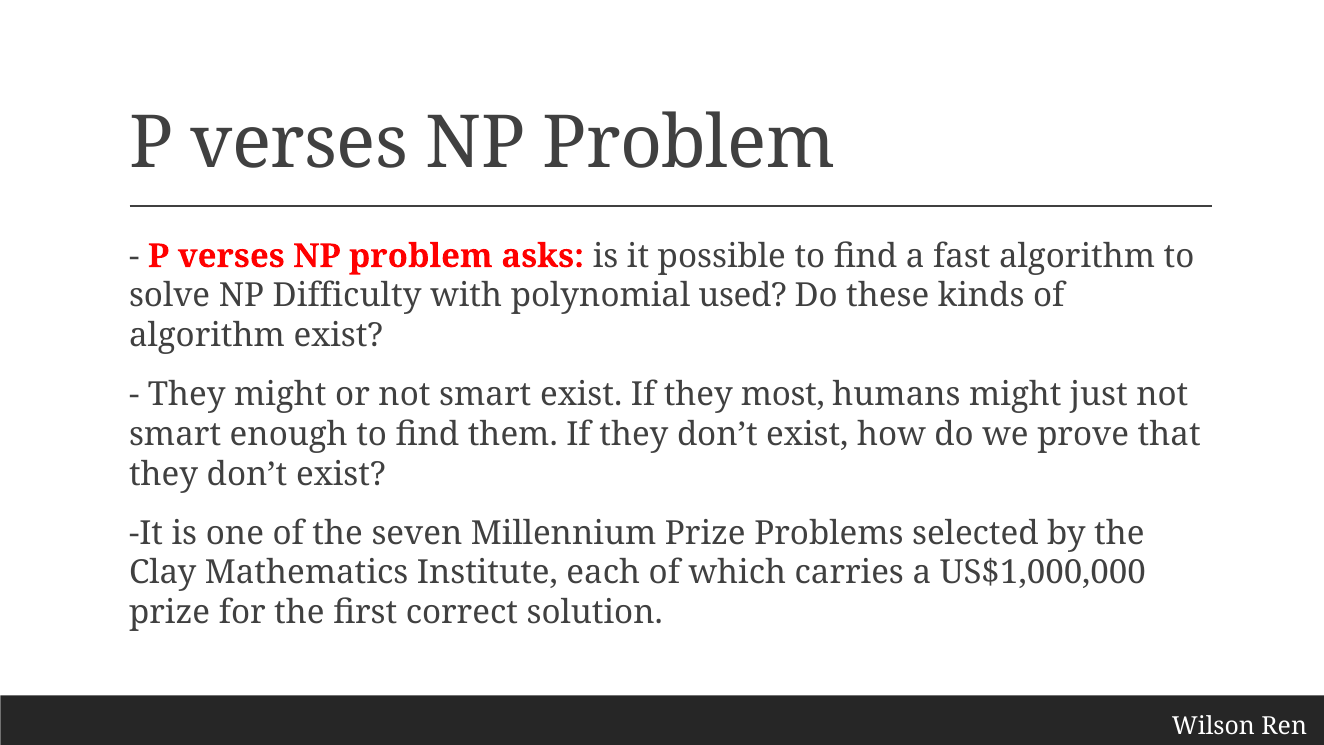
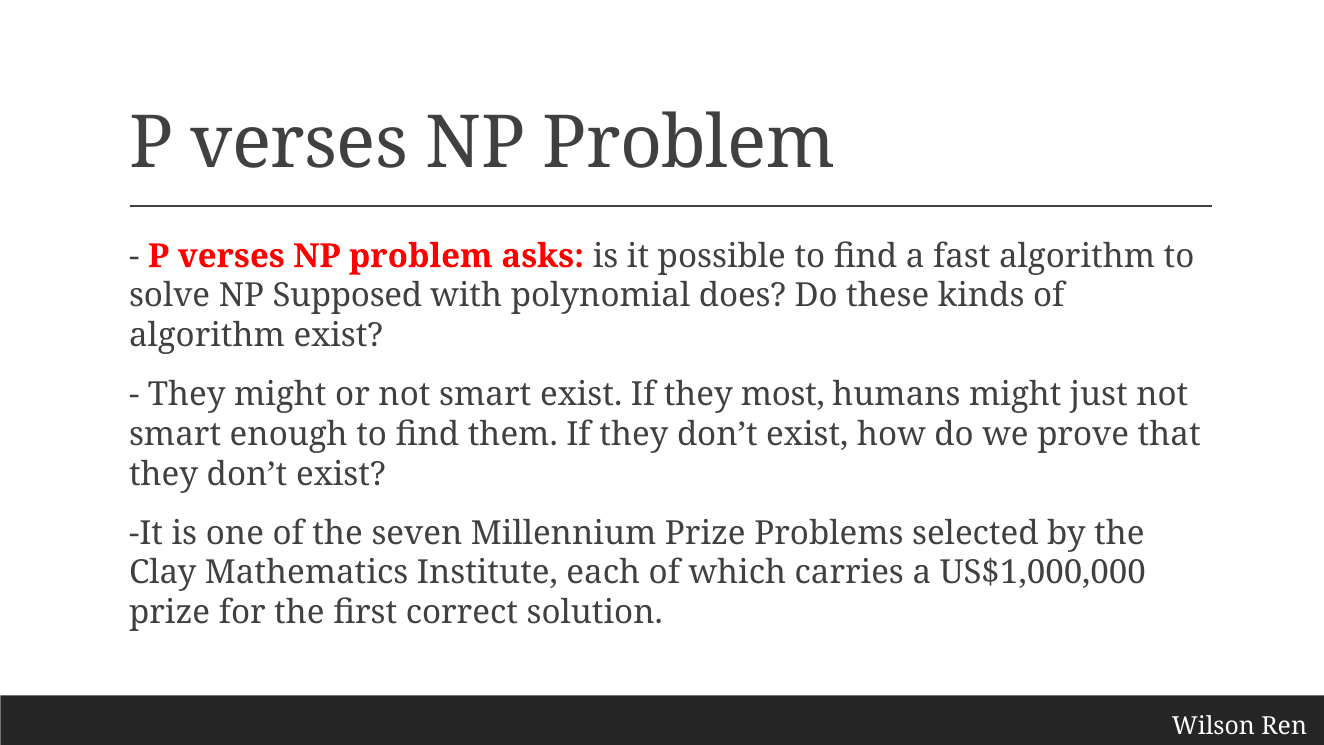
Difficulty: Difficulty -> Supposed
used: used -> does
